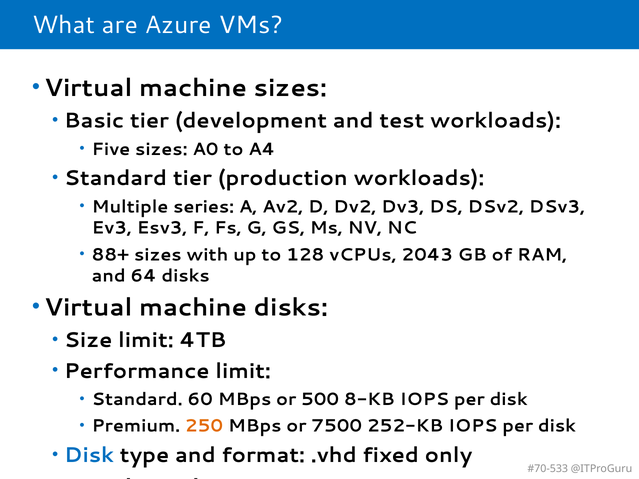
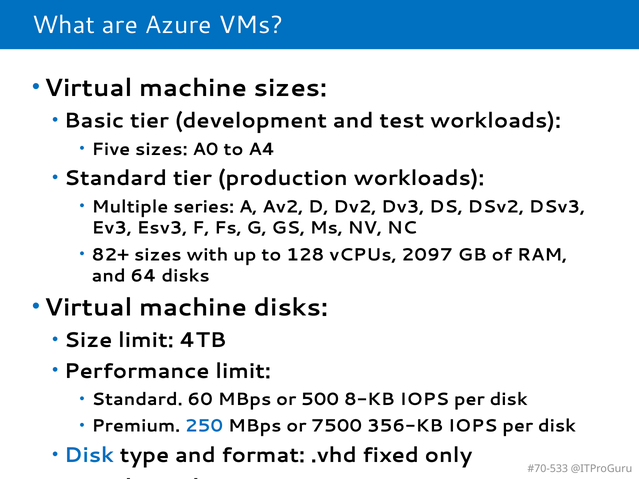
88+: 88+ -> 82+
2043: 2043 -> 2097
250 colour: orange -> blue
252-KB: 252-KB -> 356-KB
